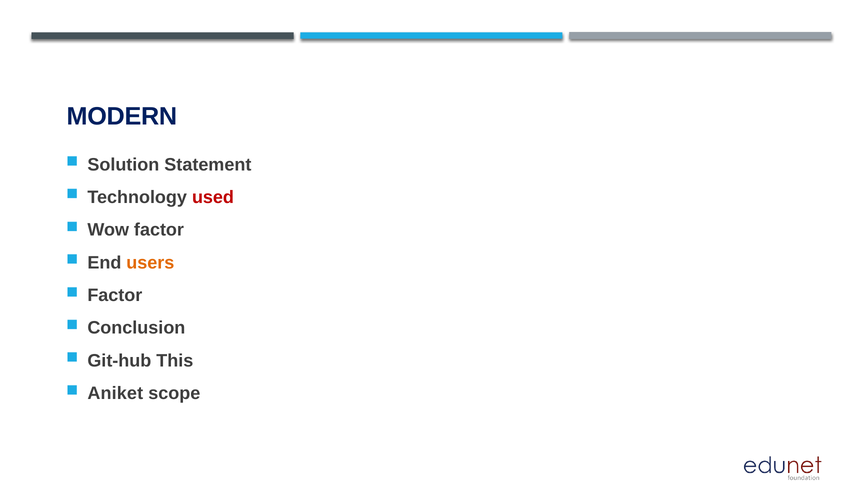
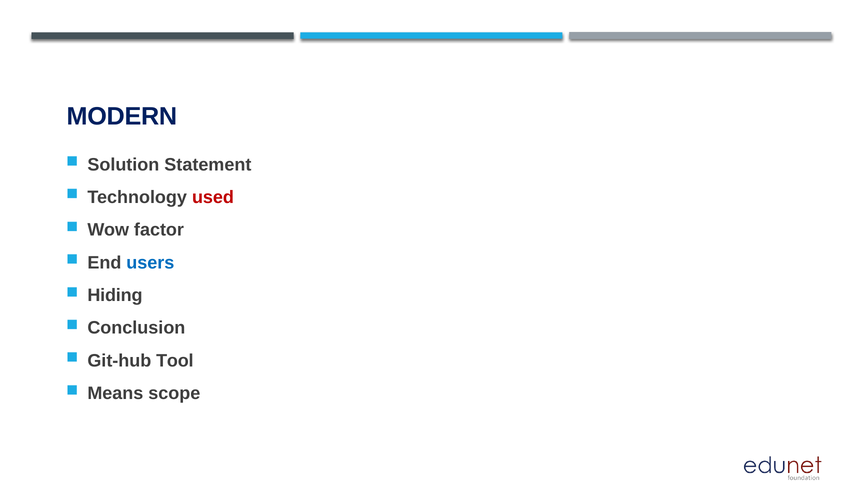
users colour: orange -> blue
Factor at (115, 296): Factor -> Hiding
This: This -> Tool
Aniket: Aniket -> Means
